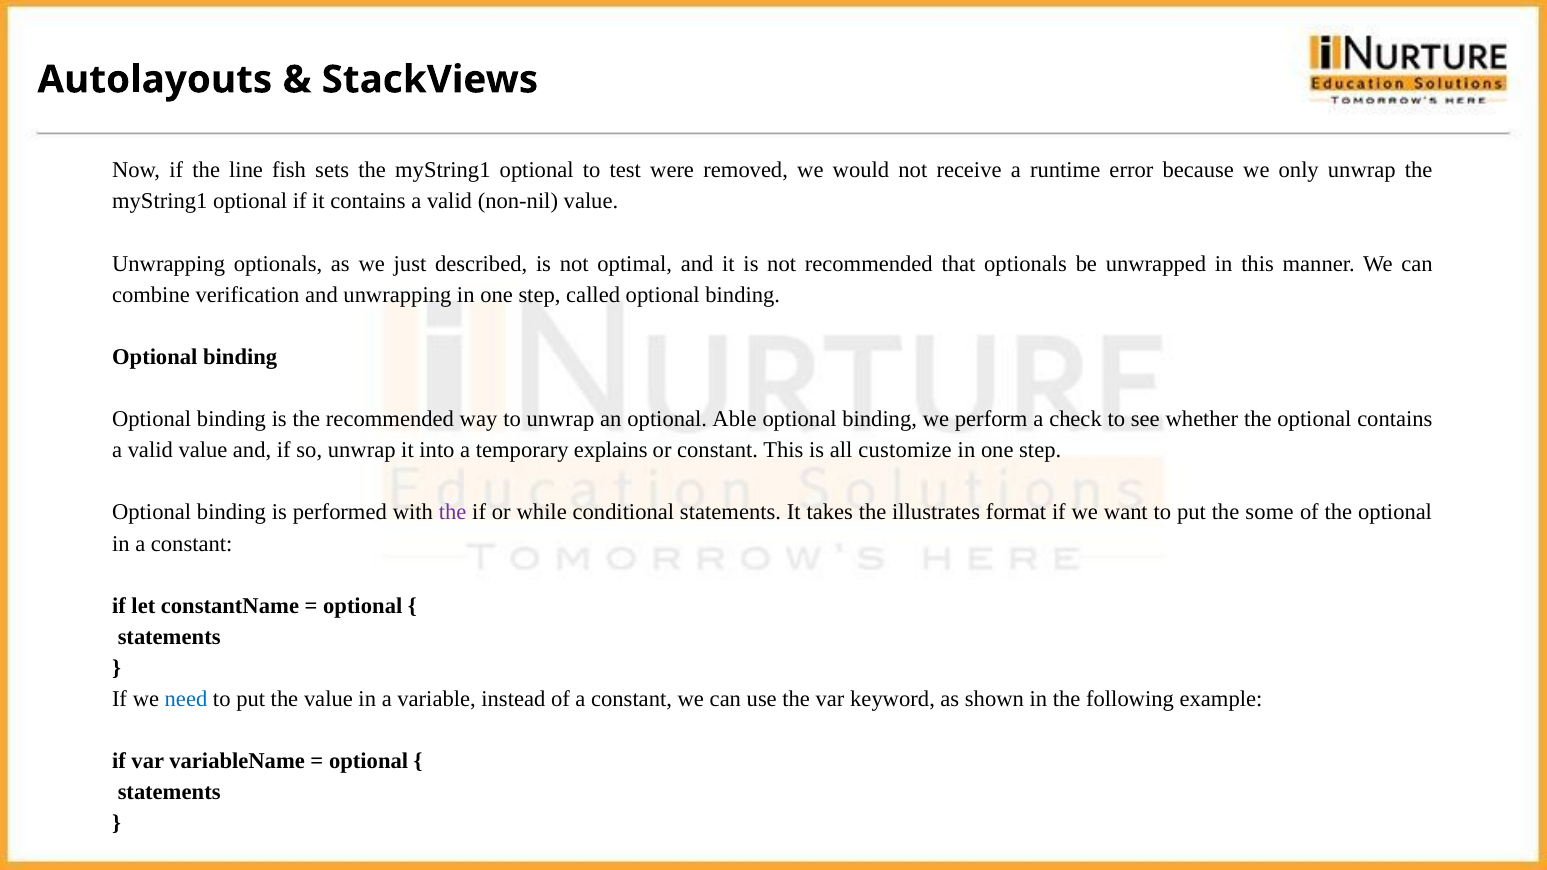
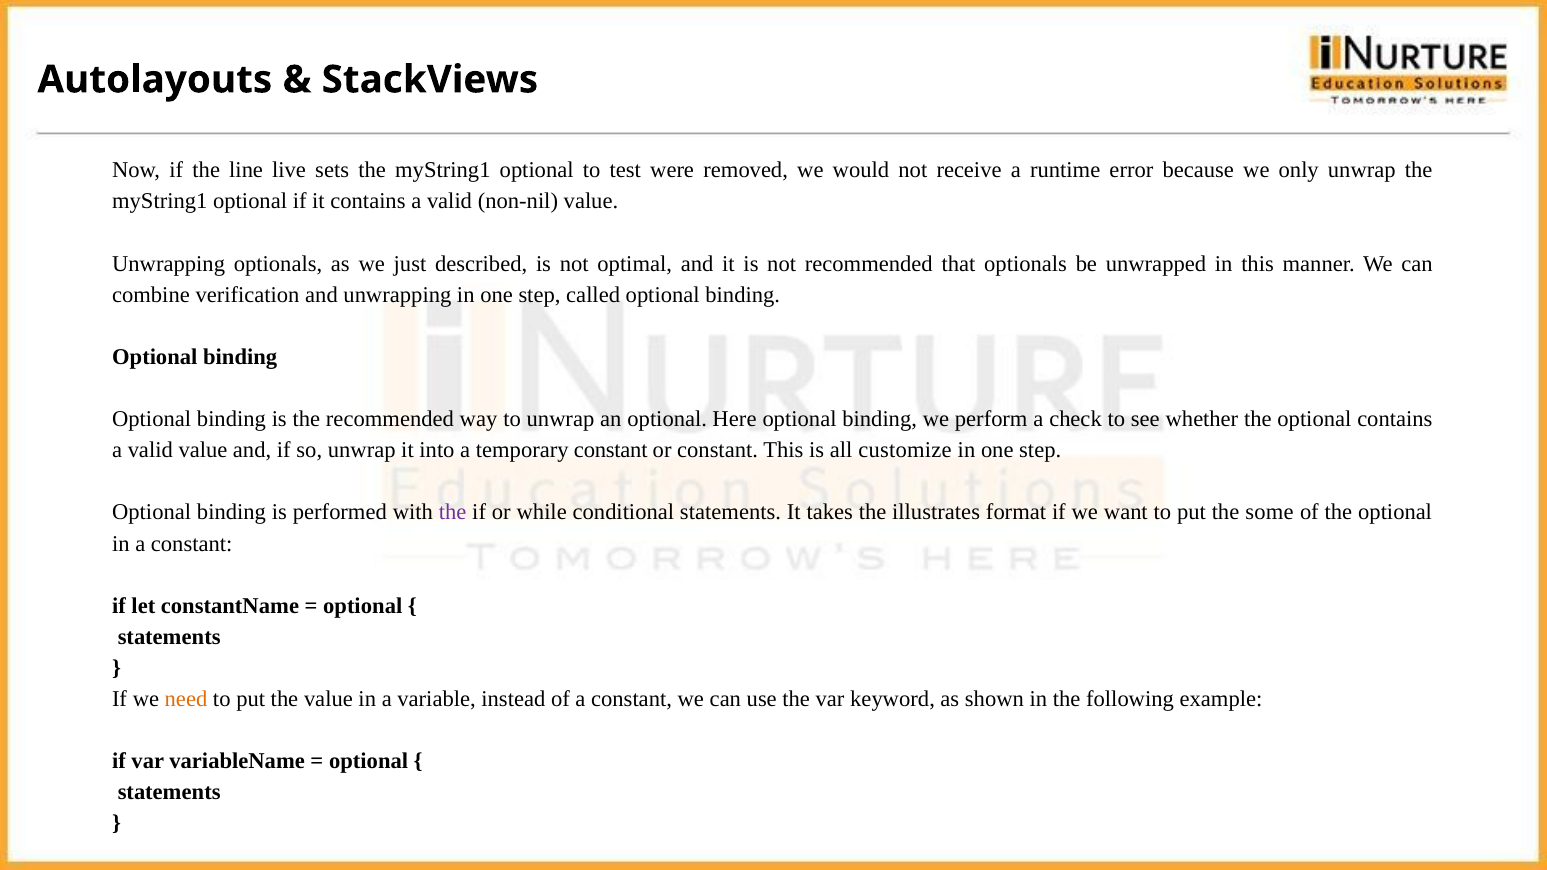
fish: fish -> live
Able: Able -> Here
temporary explains: explains -> constant
need colour: blue -> orange
